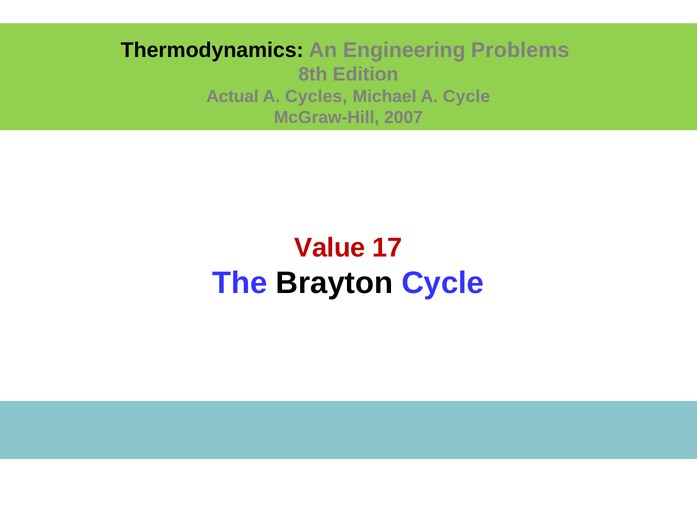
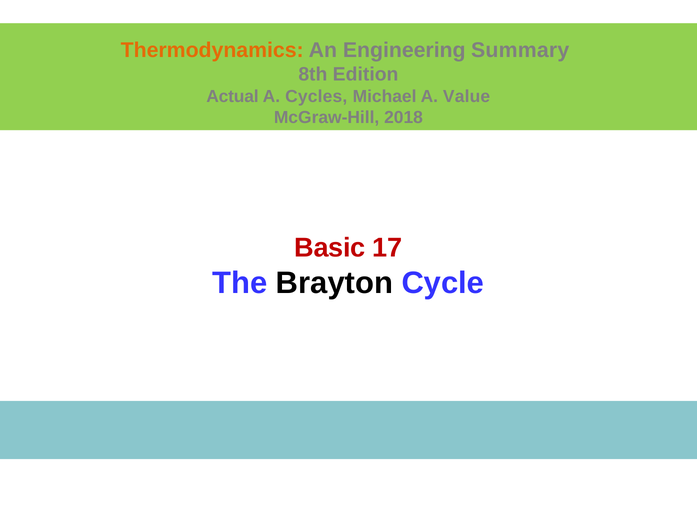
Thermodynamics colour: black -> orange
Problems: Problems -> Summary
A Cycle: Cycle -> Value
2007: 2007 -> 2018
Value: Value -> Basic
